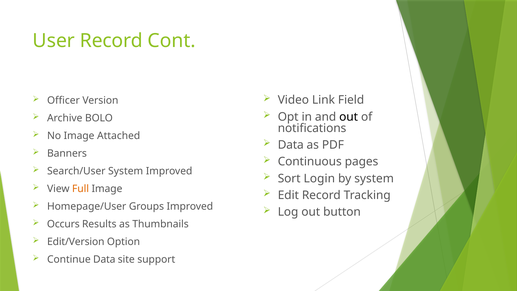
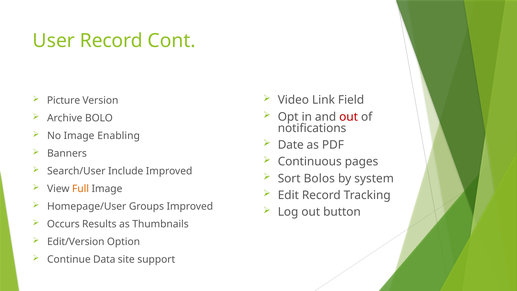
Officer: Officer -> Picture
out at (349, 117) colour: black -> red
Attached: Attached -> Enabling
Data at (291, 145): Data -> Date
Search/User System: System -> Include
Login: Login -> Bolos
